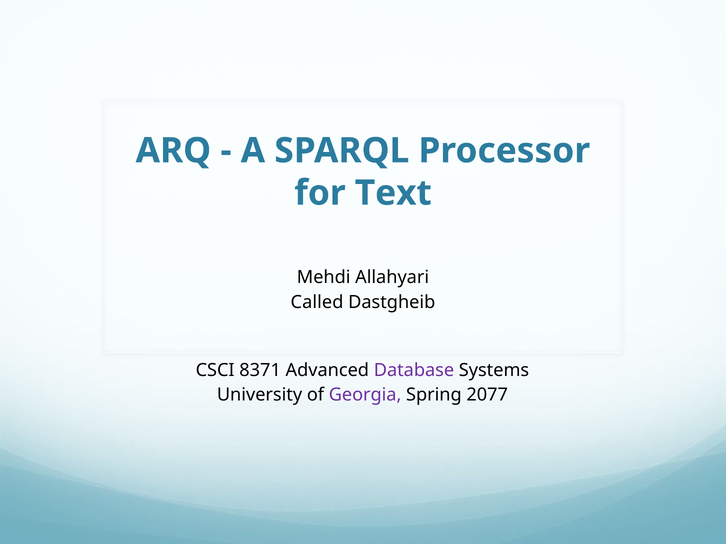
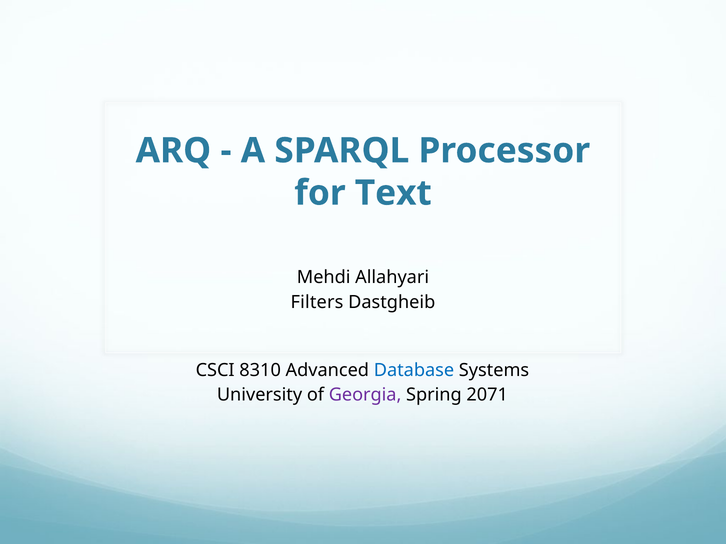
Called: Called -> Filters
8371: 8371 -> 8310
Database colour: purple -> blue
2077: 2077 -> 2071
